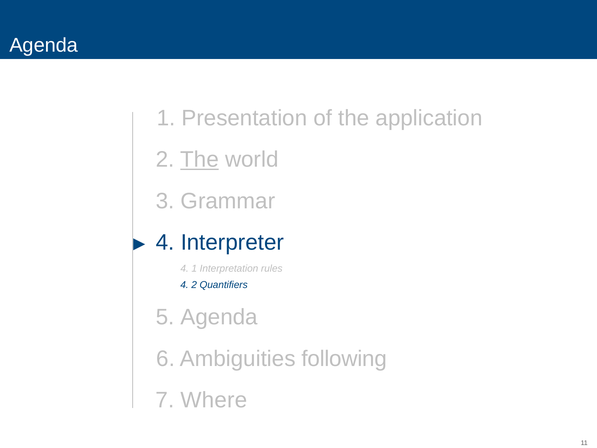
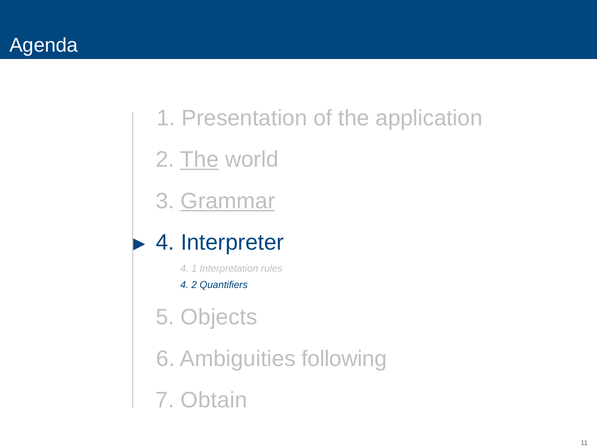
Grammar underline: none -> present
5 Agenda: Agenda -> Objects
Where: Where -> Obtain
